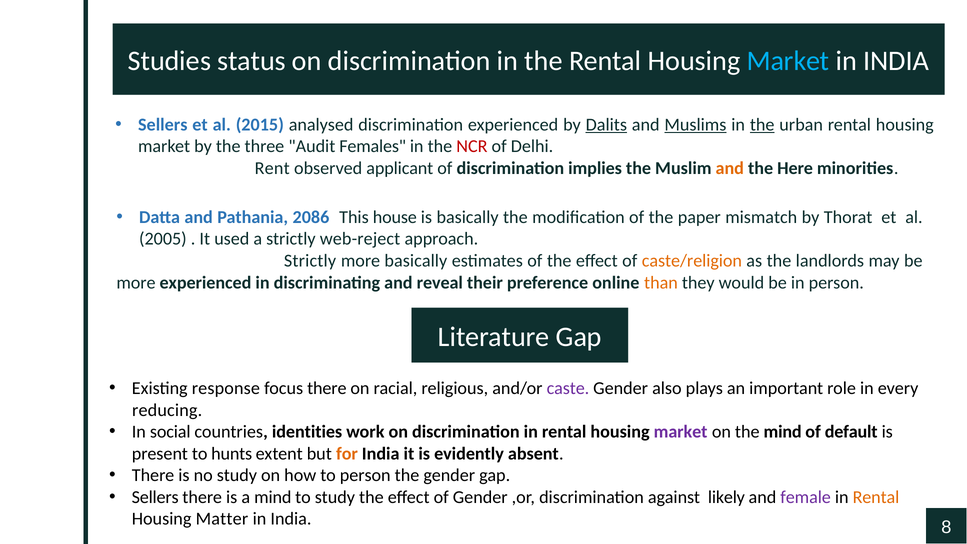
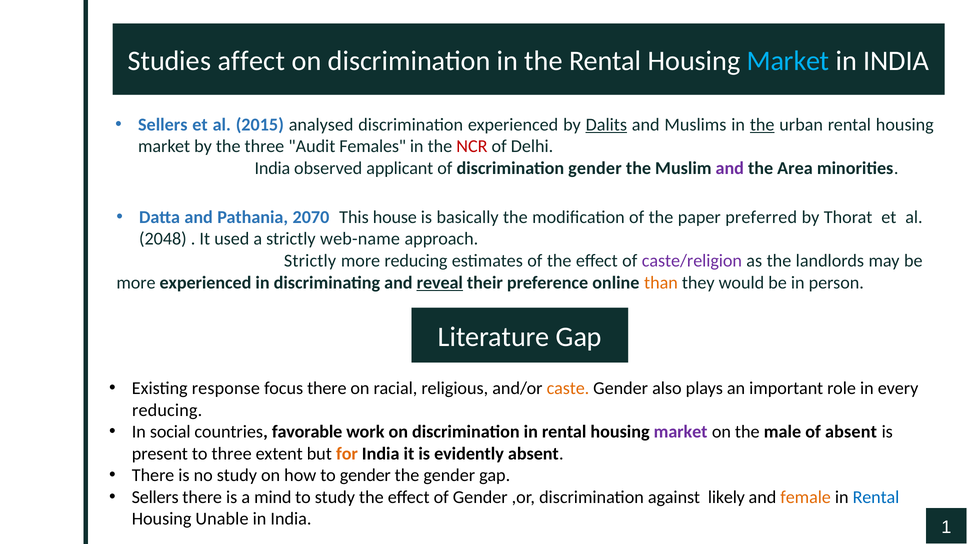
status: status -> affect
Muslims underline: present -> none
Rent at (272, 168): Rent -> India
discrimination implies: implies -> gender
and at (730, 168) colour: orange -> purple
Here: Here -> Area
2086: 2086 -> 2070
mismatch: mismatch -> preferred
2005: 2005 -> 2048
web-reject: web-reject -> web-name
more basically: basically -> reducing
caste/religion colour: orange -> purple
reveal underline: none -> present
caste colour: purple -> orange
identities: identities -> favorable
the mind: mind -> male
of default: default -> absent
to hunts: hunts -> three
to person: person -> gender
female colour: purple -> orange
Rental at (876, 497) colour: orange -> blue
Matter: Matter -> Unable
8: 8 -> 1
